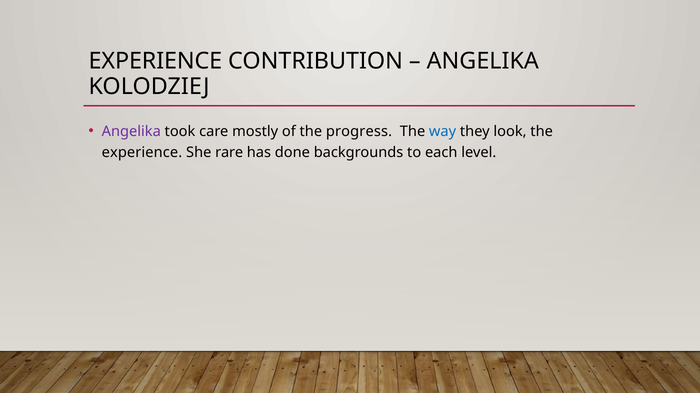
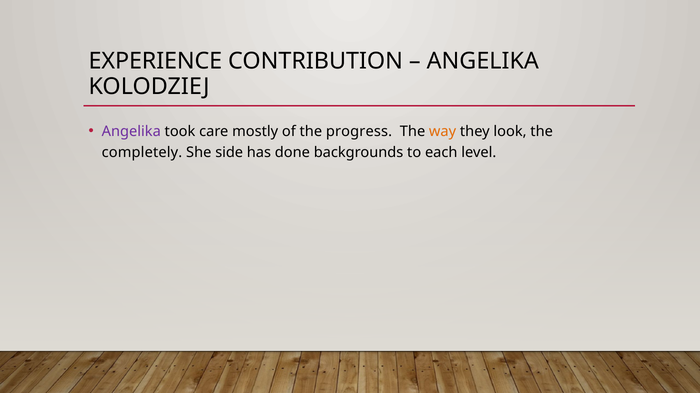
way colour: blue -> orange
experience at (142, 153): experience -> completely
rare: rare -> side
